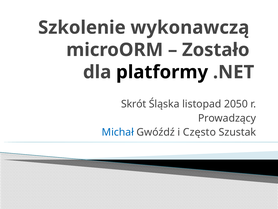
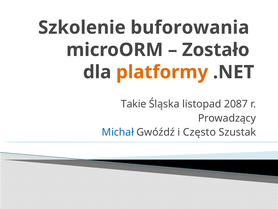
wykonawczą: wykonawczą -> buforowania
platformy colour: black -> orange
Skrót: Skrót -> Takie
2050: 2050 -> 2087
